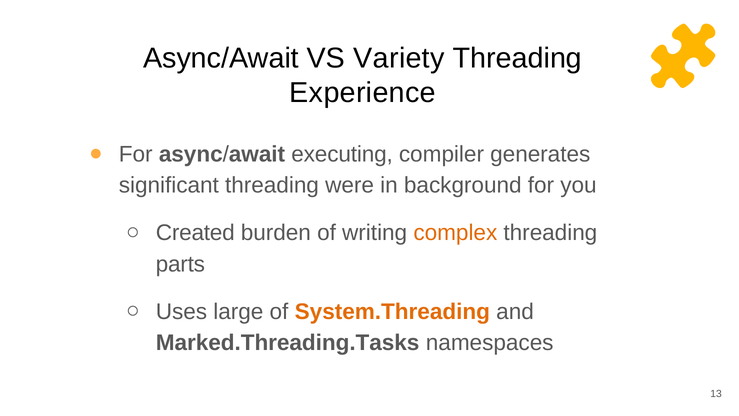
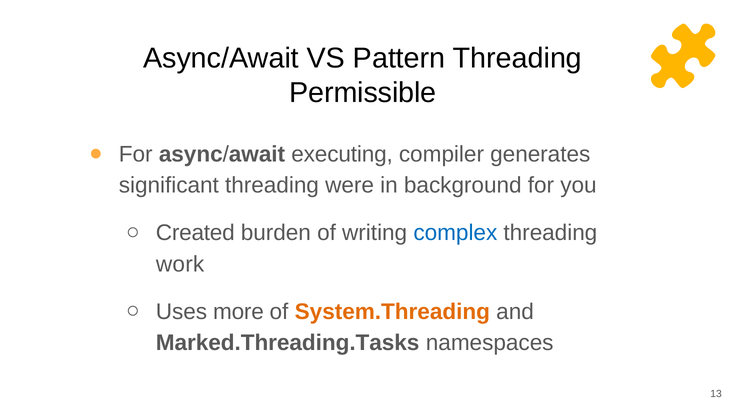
Variety: Variety -> Pattern
Experience: Experience -> Permissible
complex colour: orange -> blue
parts: parts -> work
large: large -> more
